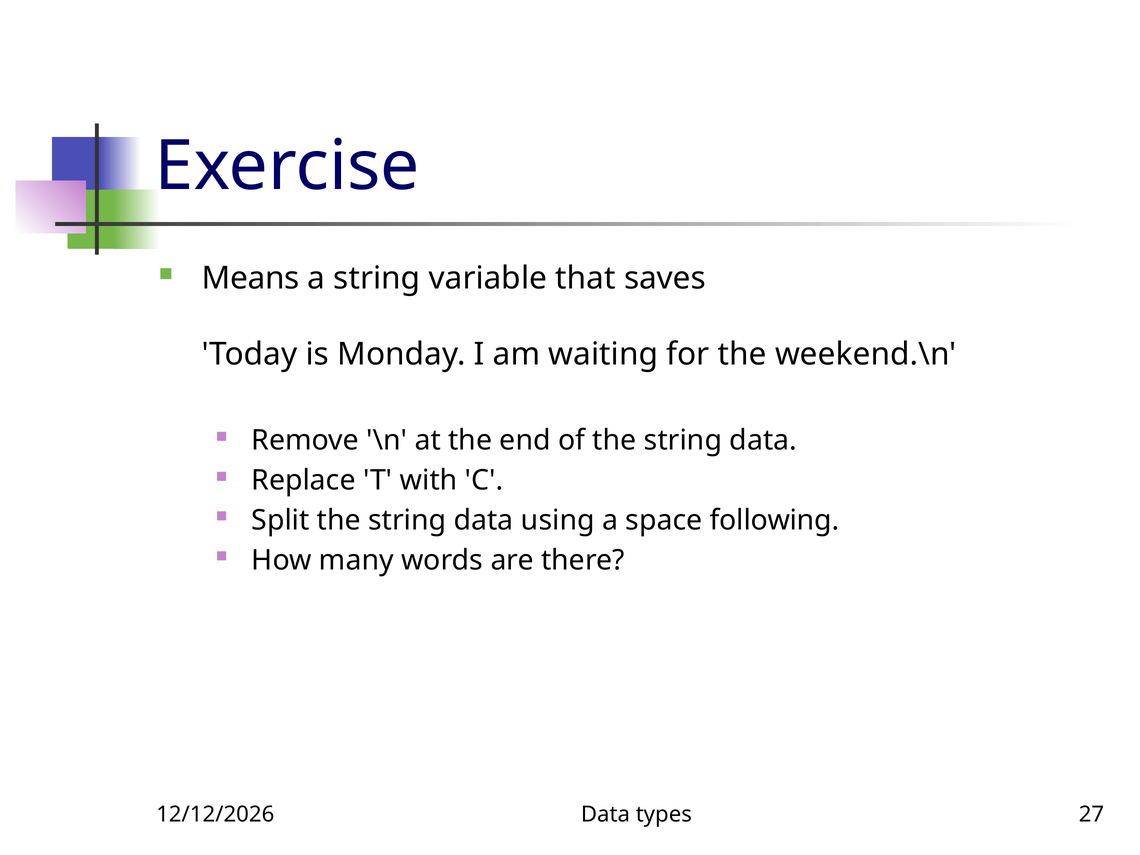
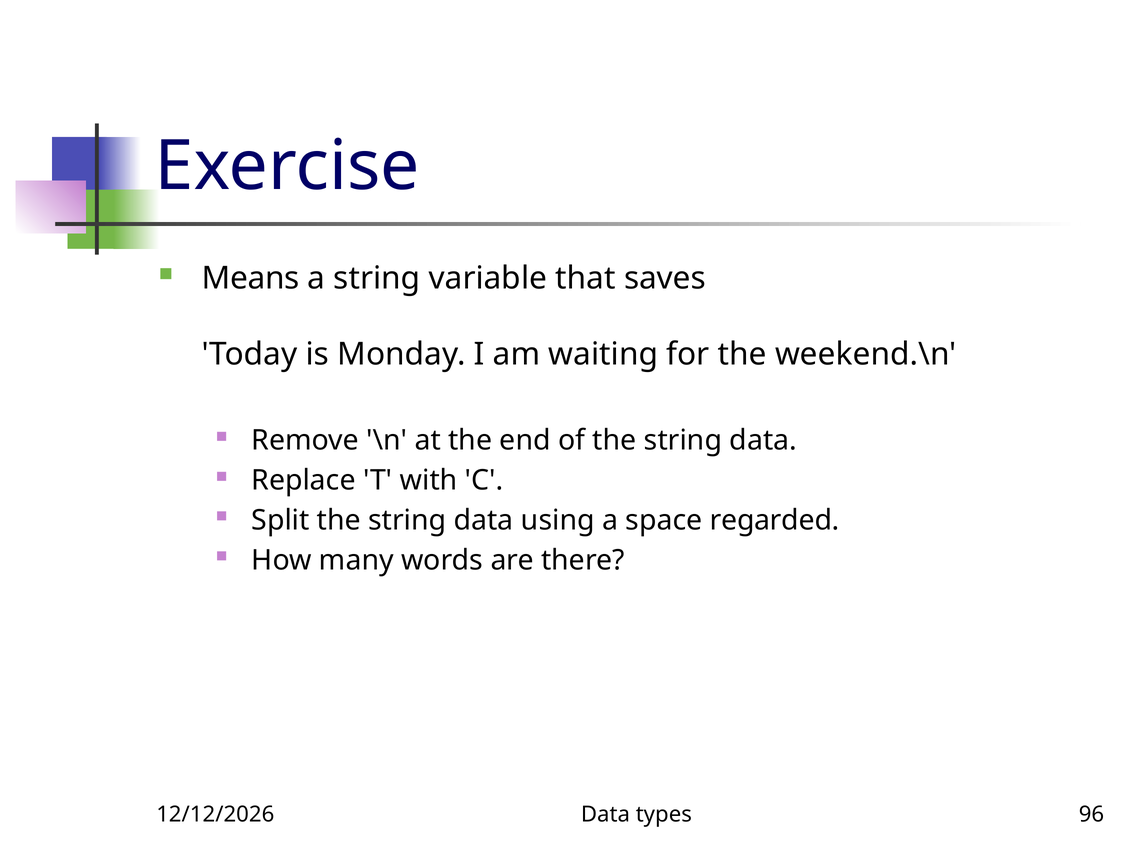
following: following -> regarded
27: 27 -> 96
